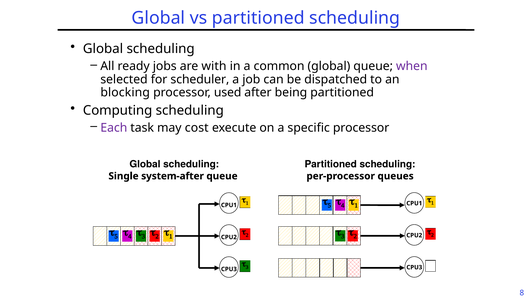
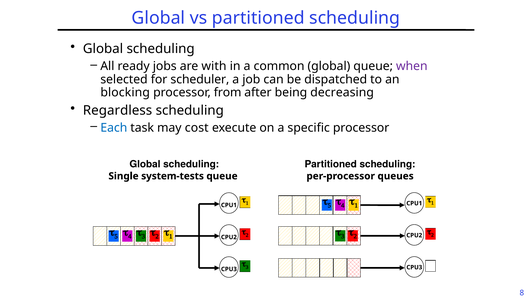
used: used -> from
being partitioned: partitioned -> decreasing
Computing: Computing -> Regardless
Each colour: purple -> blue
system-after: system-after -> system-tests
